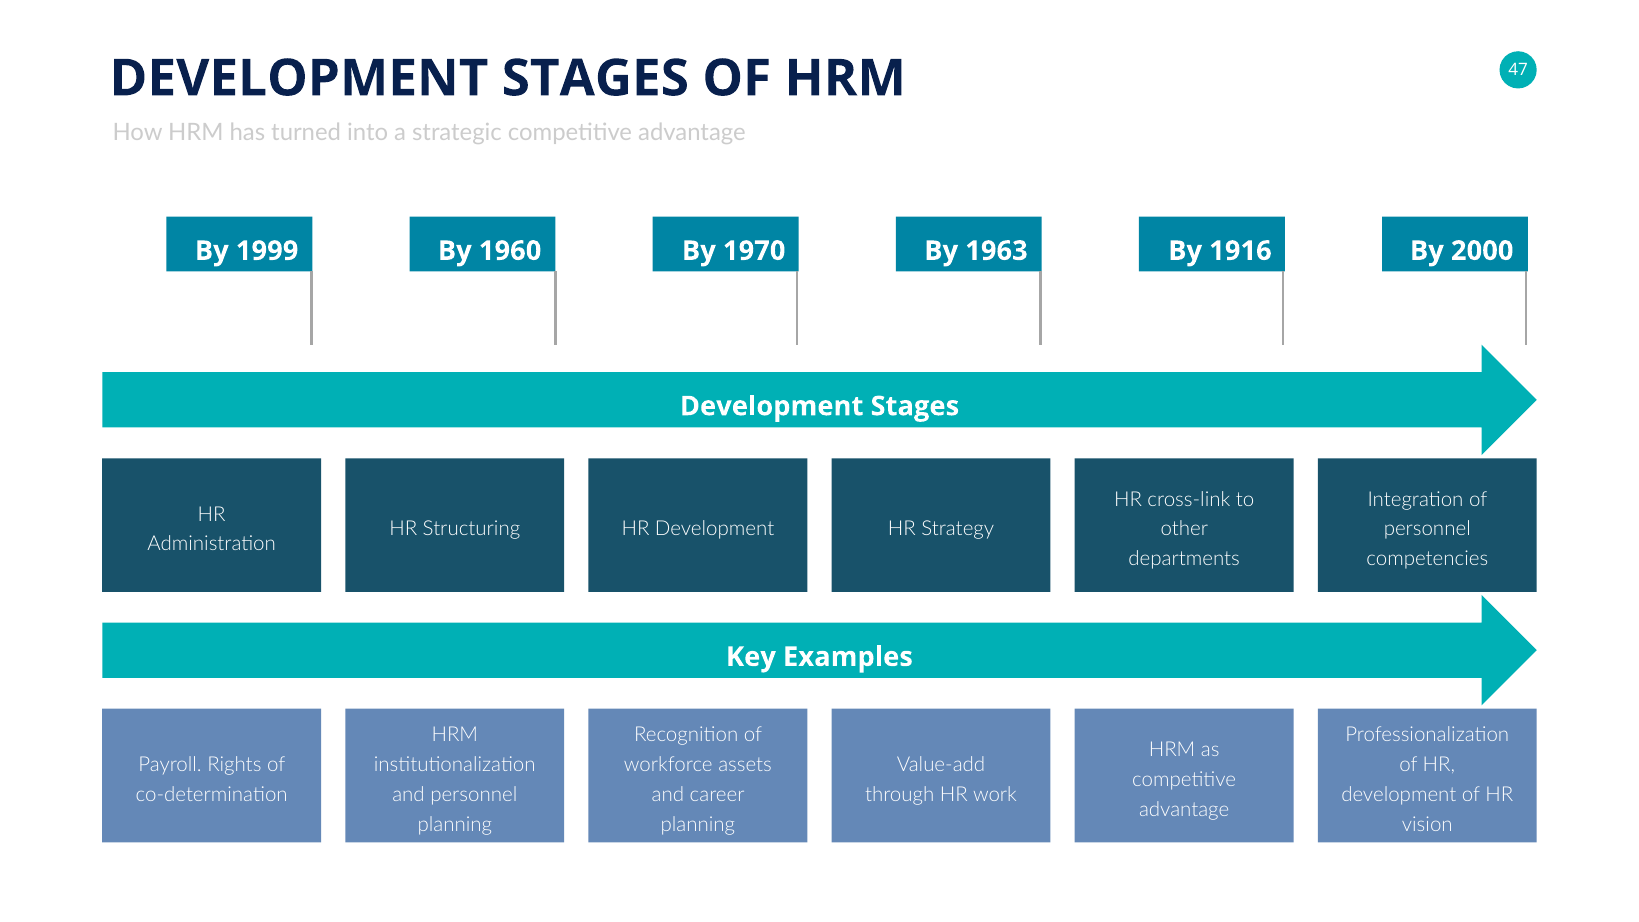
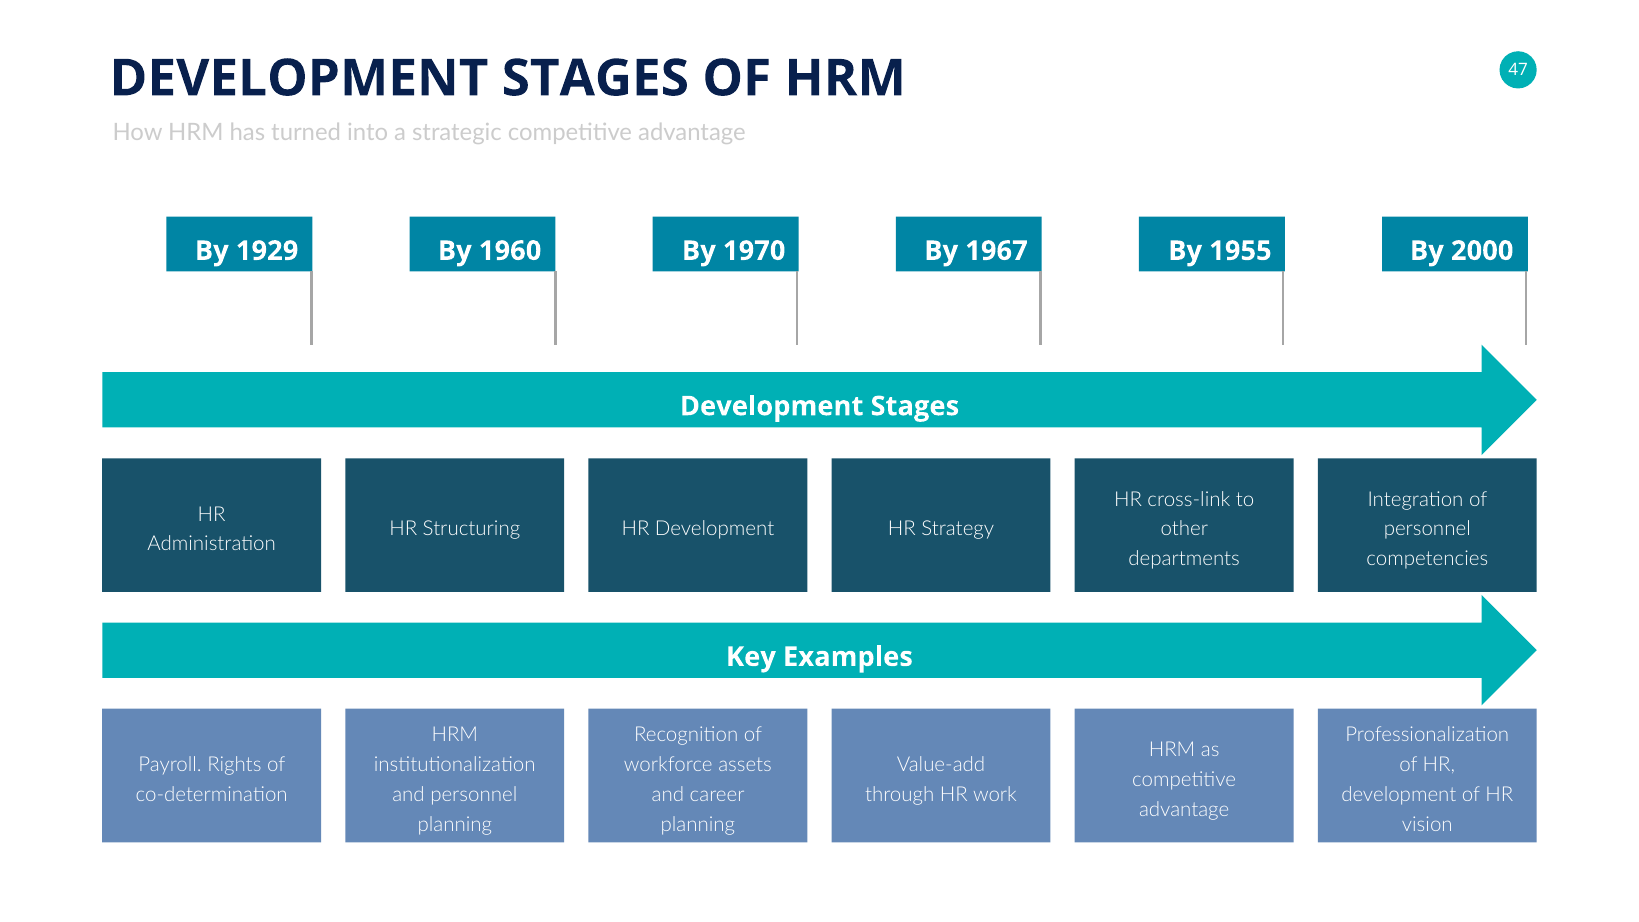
1999: 1999 -> 1929
1963: 1963 -> 1967
1916: 1916 -> 1955
